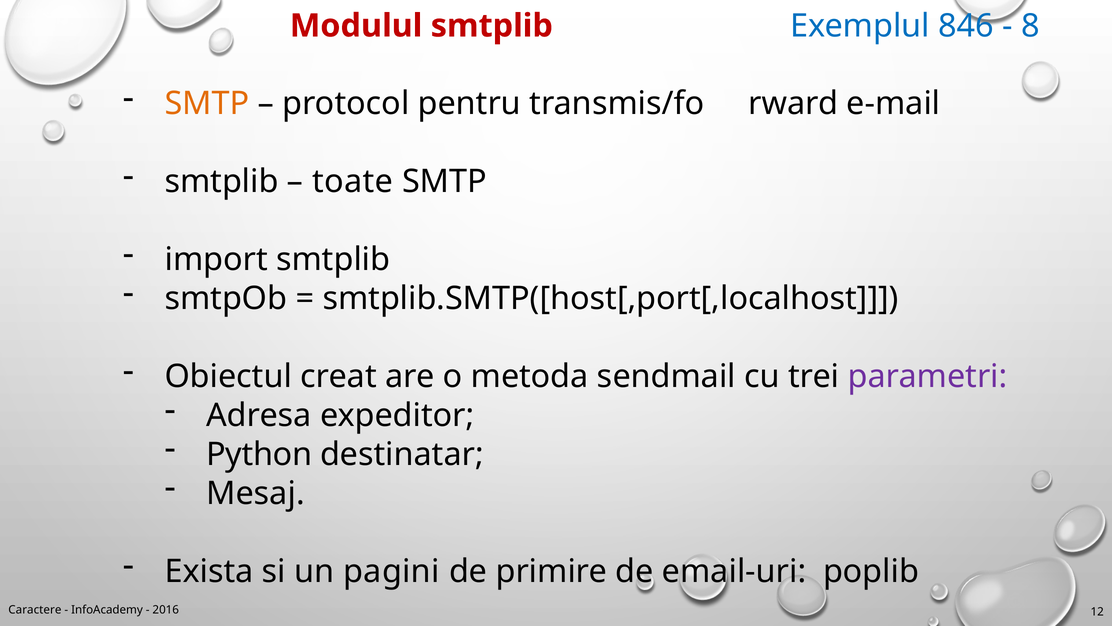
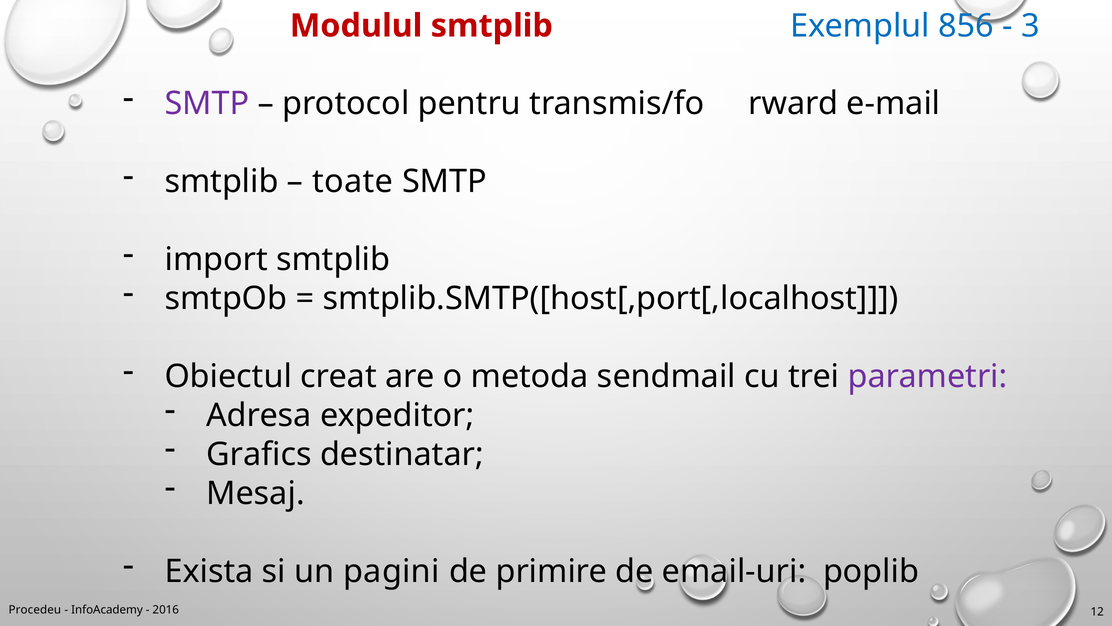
846: 846 -> 856
8: 8 -> 3
SMTP at (207, 104) colour: orange -> purple
Python: Python -> Grafics
Caractere: Caractere -> Procedeu
